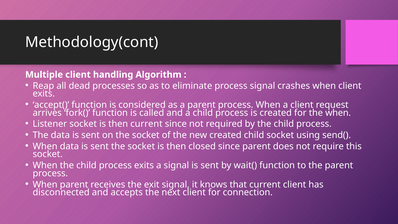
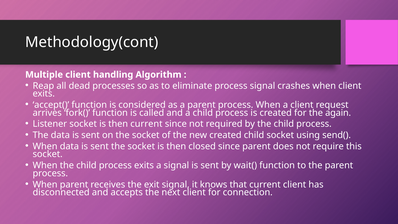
the when: when -> again
